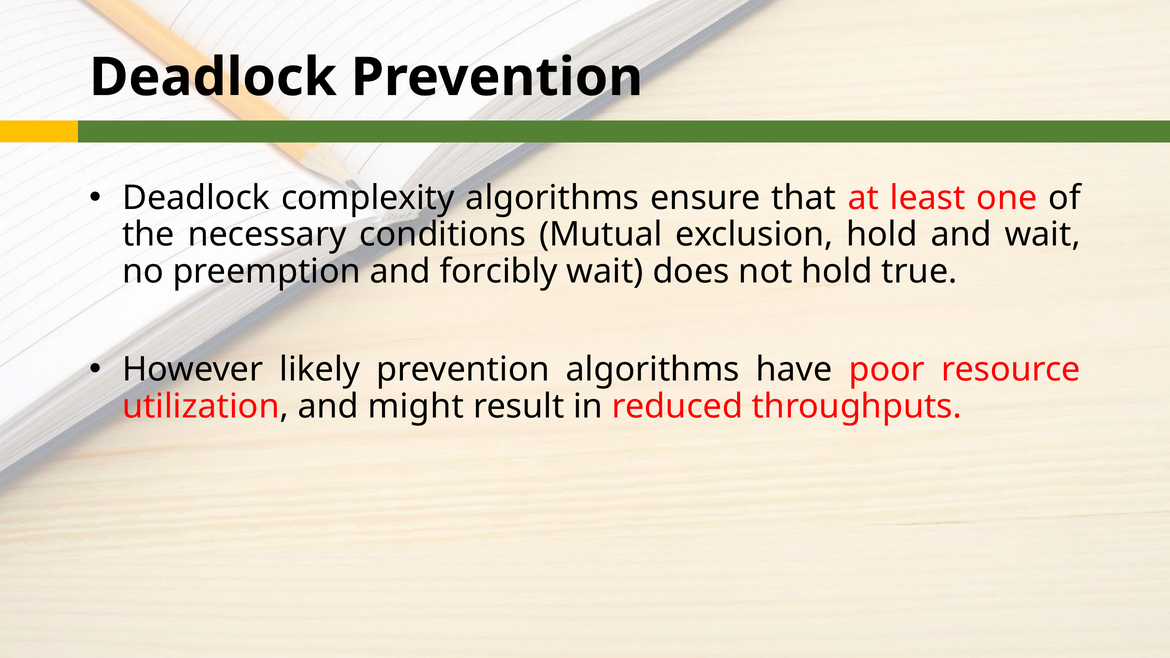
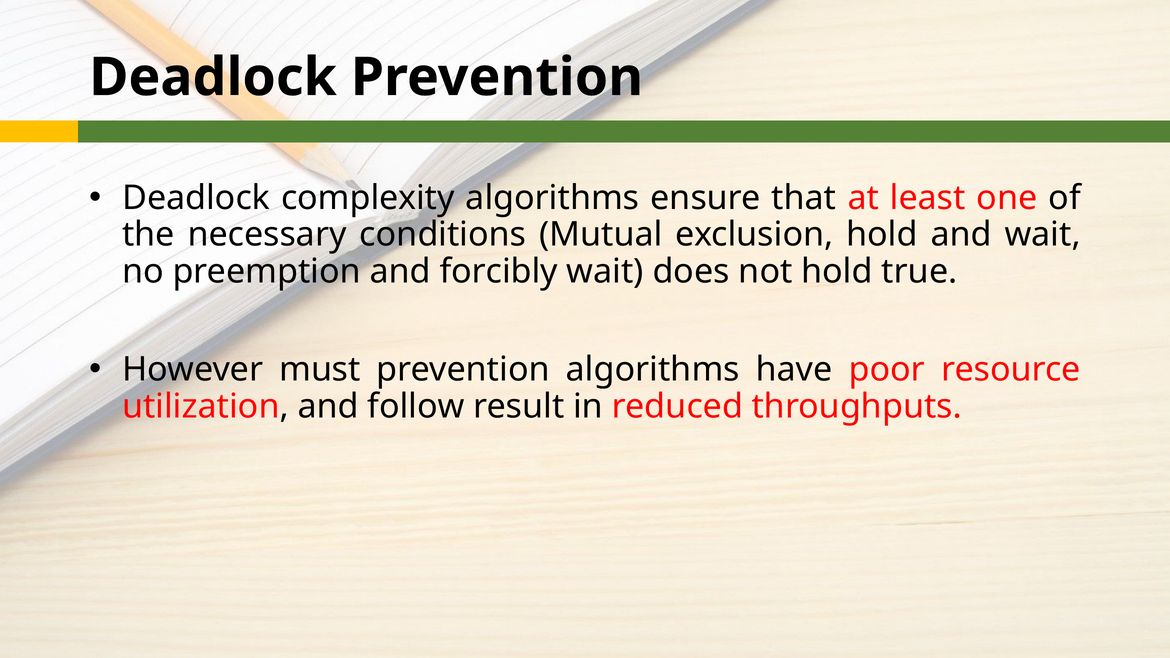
likely: likely -> must
might: might -> follow
